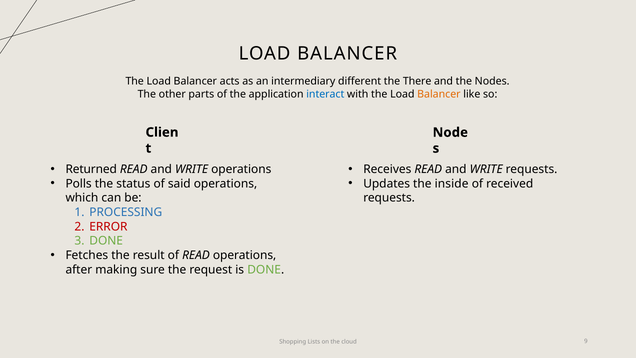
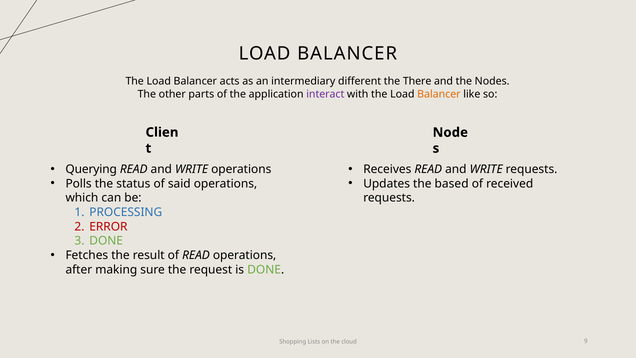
interact colour: blue -> purple
Returned: Returned -> Querying
inside: inside -> based
